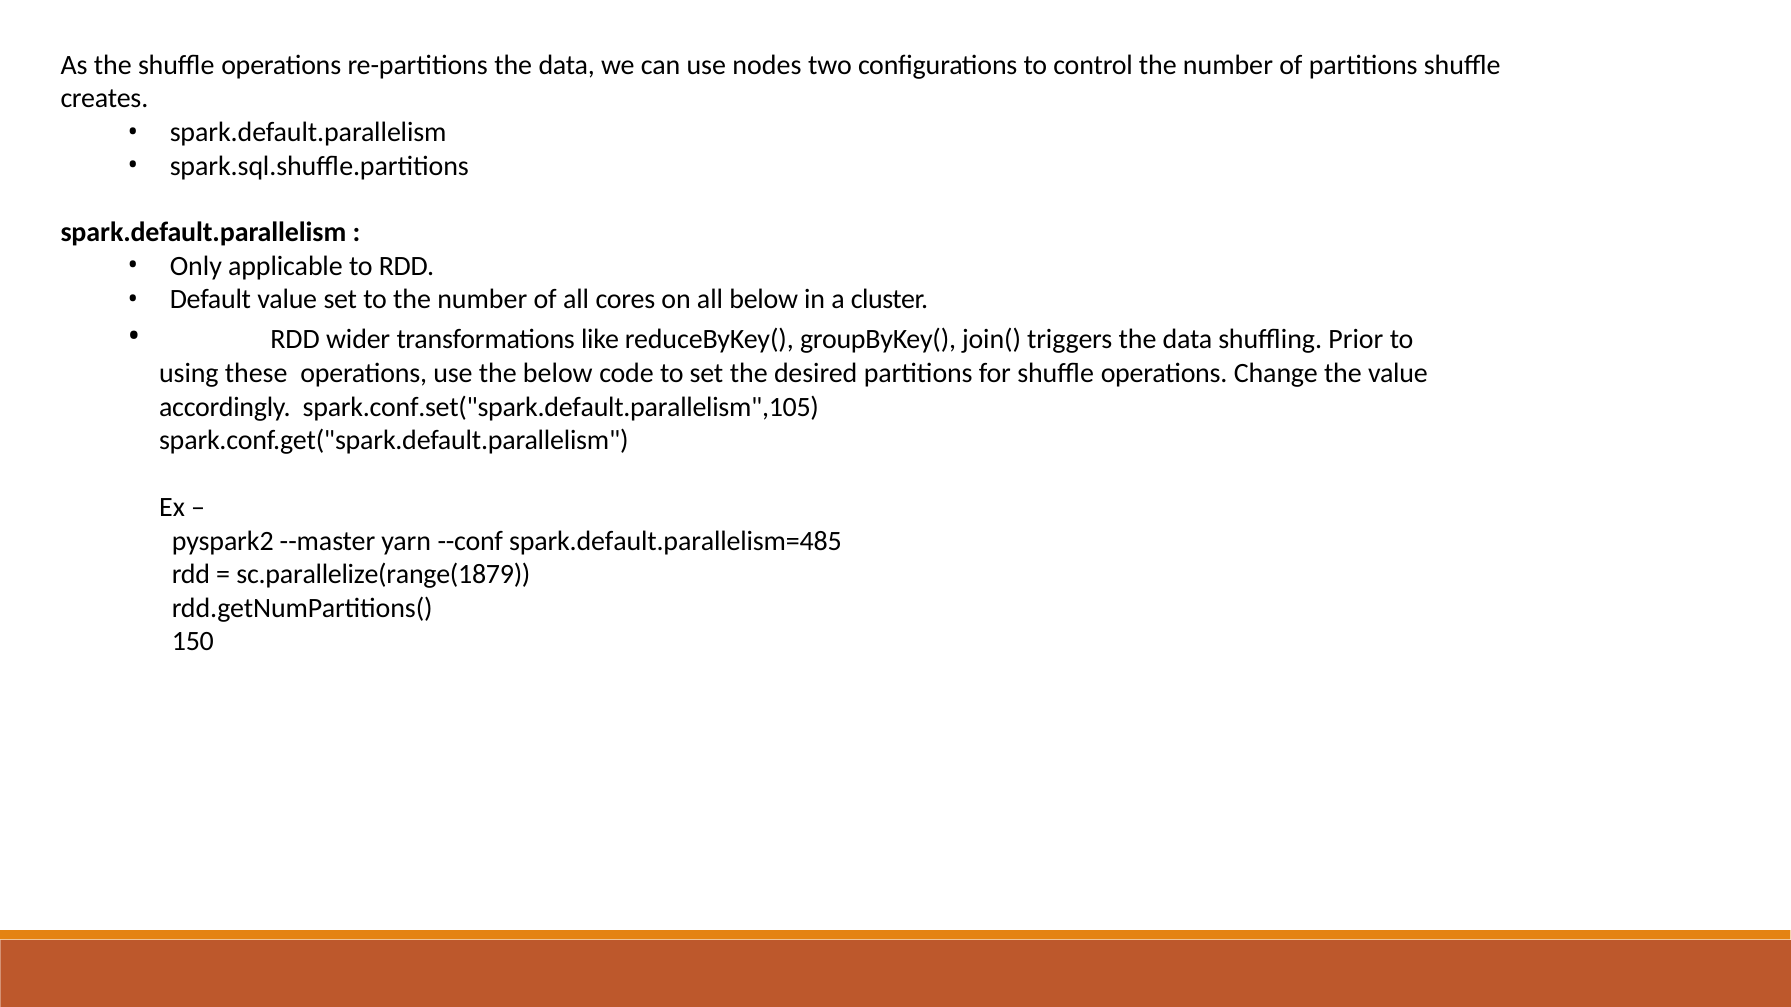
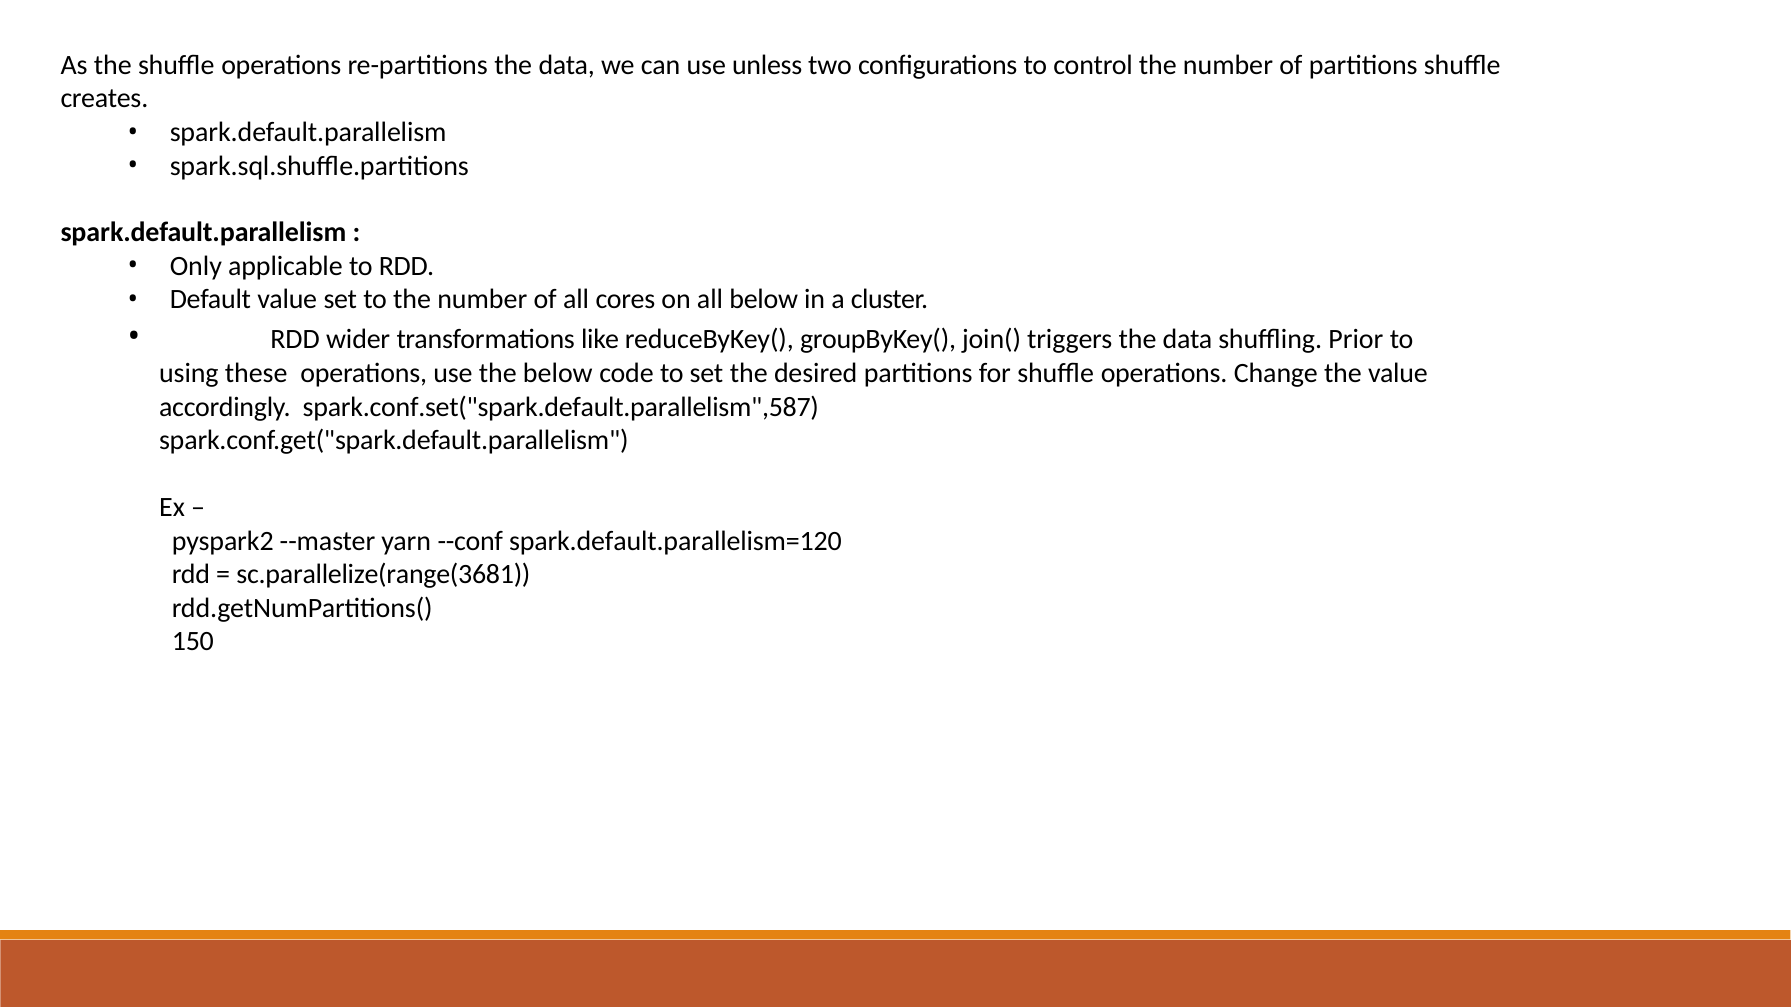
nodes: nodes -> unless
spark.conf.set("spark.default.parallelism",105: spark.conf.set("spark.default.parallelism",105 -> spark.conf.set("spark.default.parallelism",587
spark.default.parallelism=485: spark.default.parallelism=485 -> spark.default.parallelism=120
sc.parallelize(range(1879: sc.parallelize(range(1879 -> sc.parallelize(range(3681
